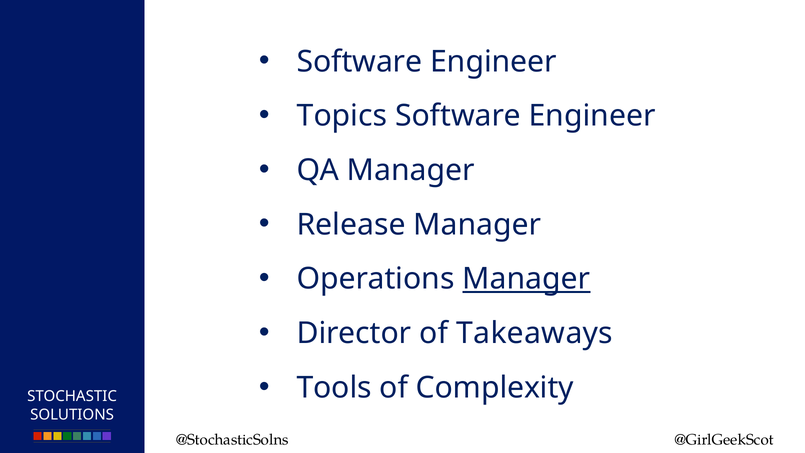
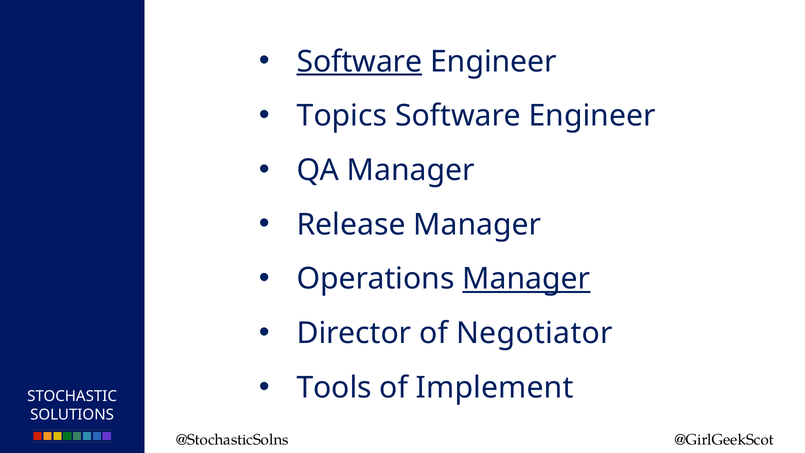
Software at (359, 62) underline: none -> present
Takeaways: Takeaways -> Negotiator
Complexity: Complexity -> Implement
